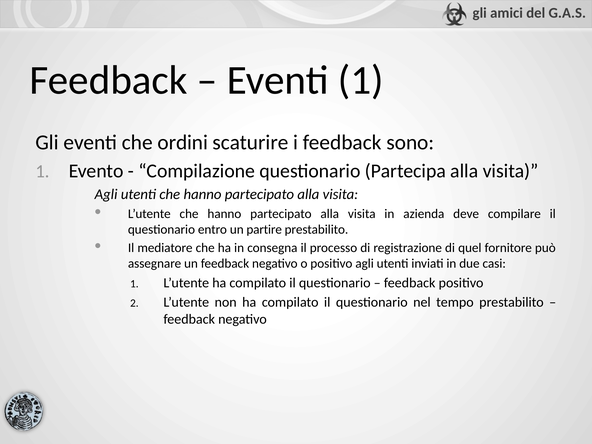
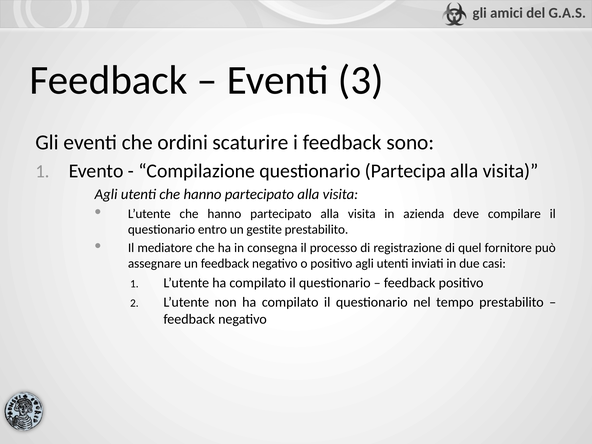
Eventi 1: 1 -> 3
partire: partire -> gestite
